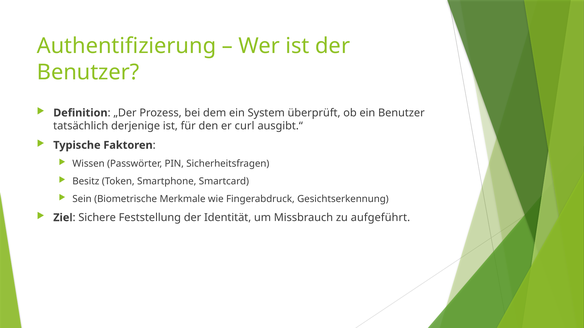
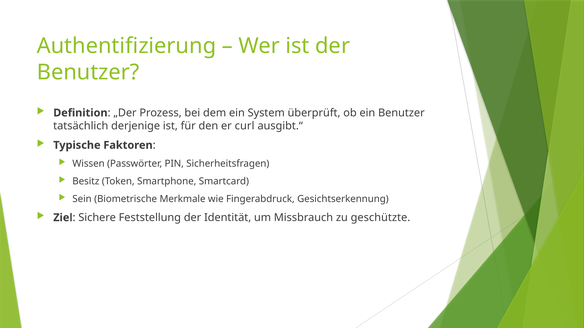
aufgeführt: aufgeführt -> geschützte
